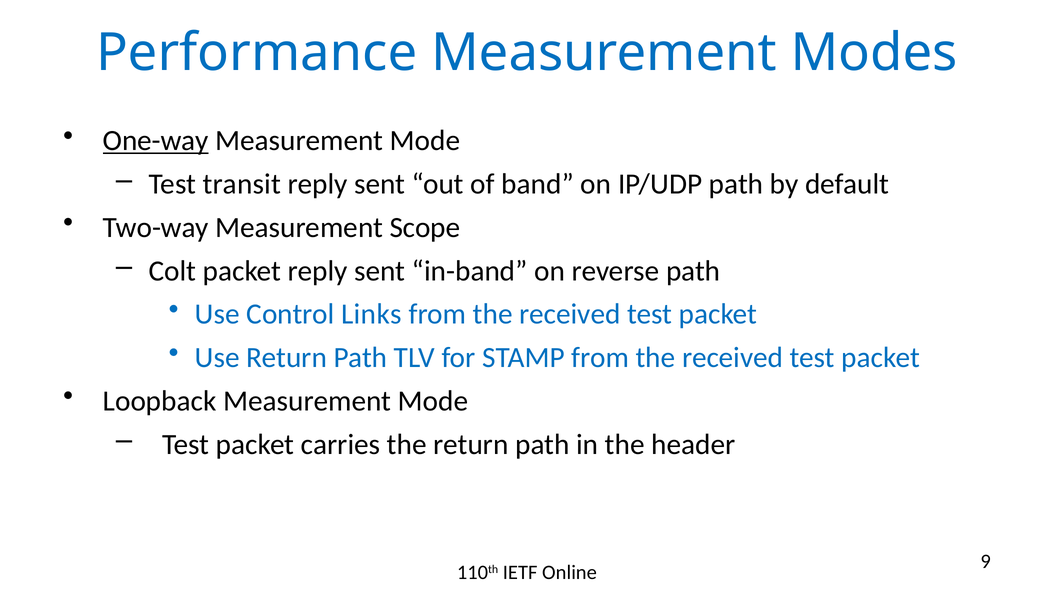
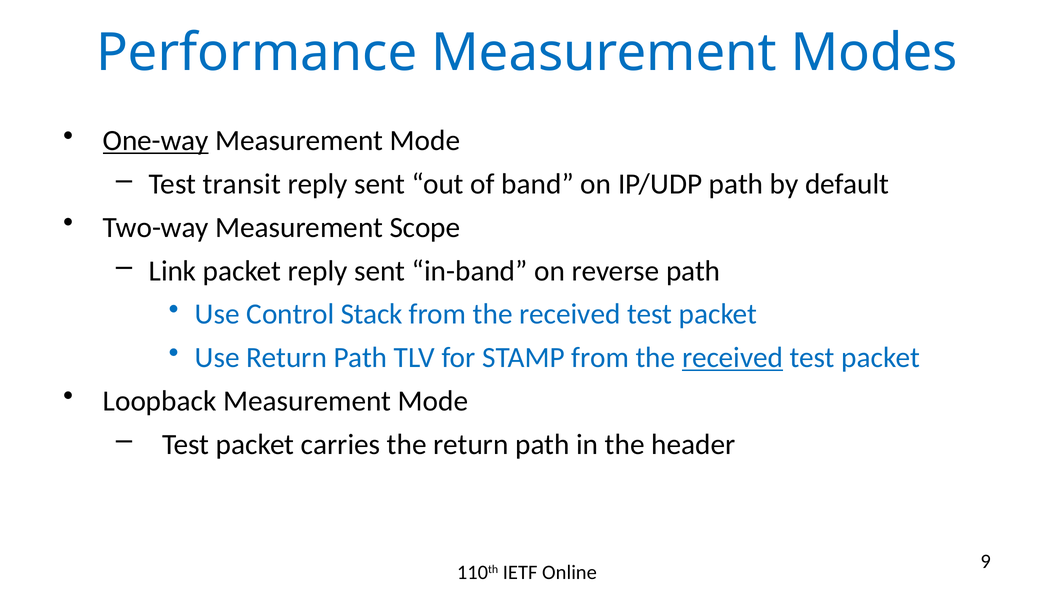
Colt: Colt -> Link
Links: Links -> Stack
received at (733, 358) underline: none -> present
